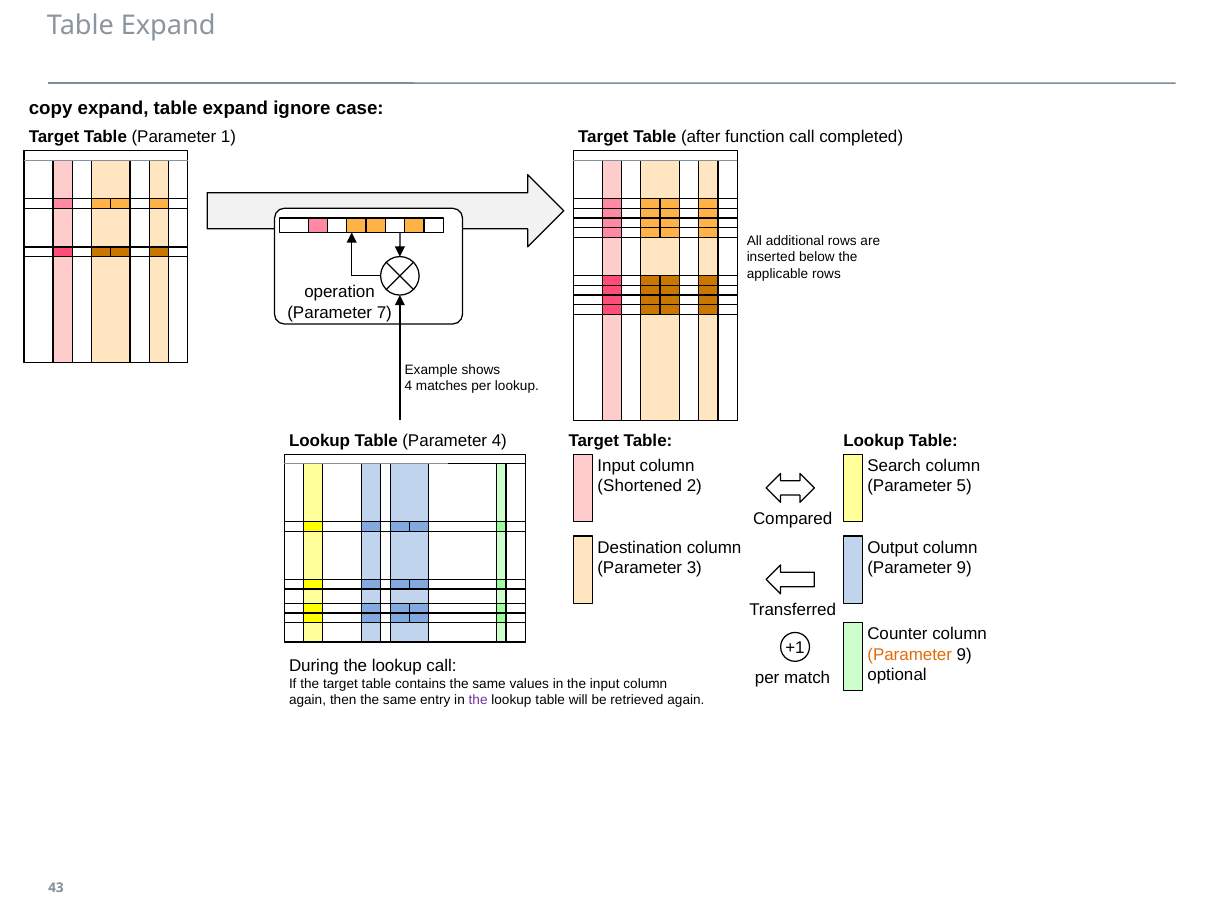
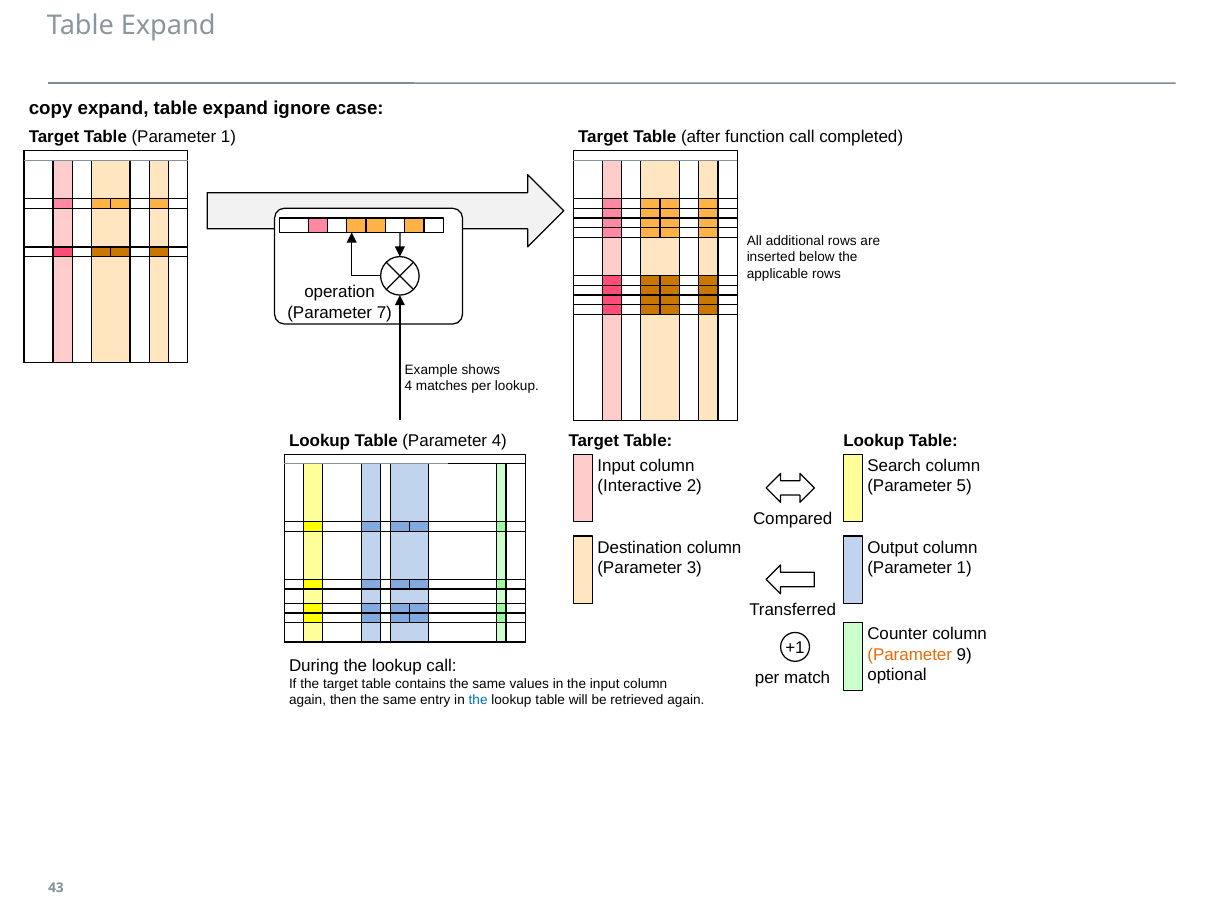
Shortened: Shortened -> Interactive
9 at (964, 568): 9 -> 1
the at (478, 700) colour: purple -> blue
